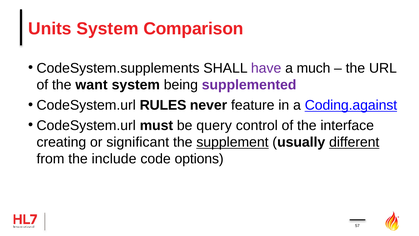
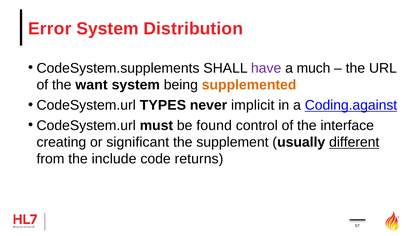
Units: Units -> Error
Comparison: Comparison -> Distribution
supplemented colour: purple -> orange
RULES: RULES -> TYPES
feature: feature -> implicit
query: query -> found
supplement underline: present -> none
options: options -> returns
